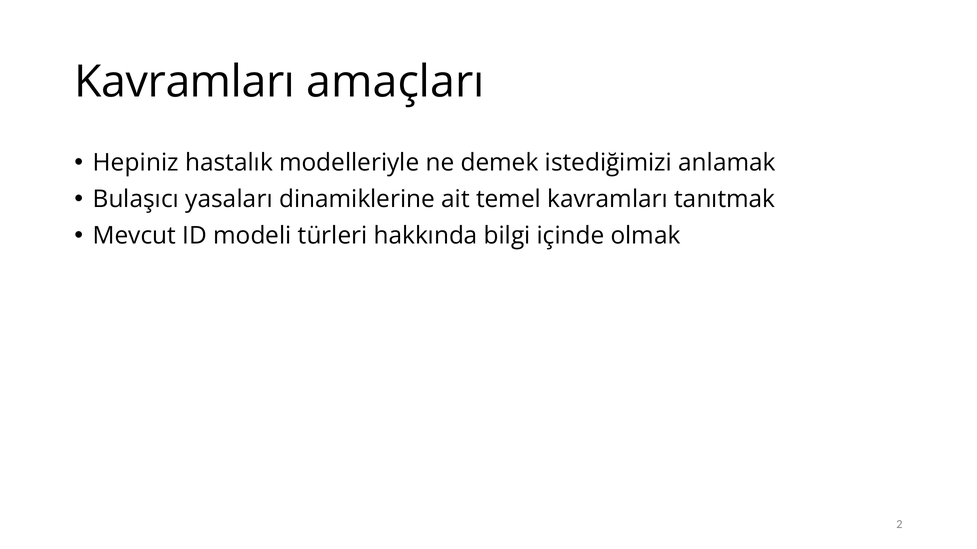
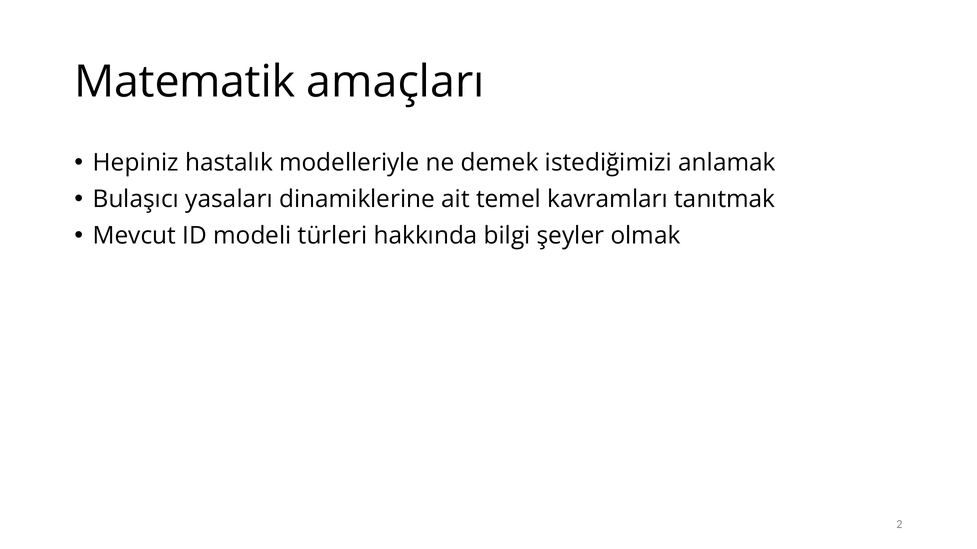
Kavramları at (185, 82): Kavramları -> Matematik
içinde: içinde -> şeyler
